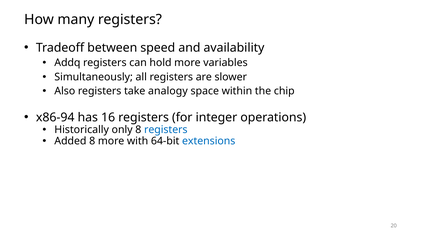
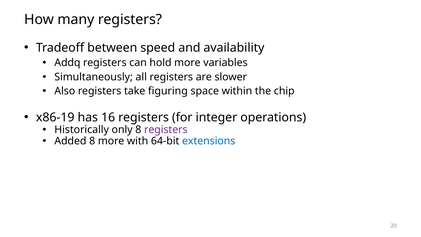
analogy: analogy -> figuring
x86-94: x86-94 -> x86-19
registers at (166, 130) colour: blue -> purple
